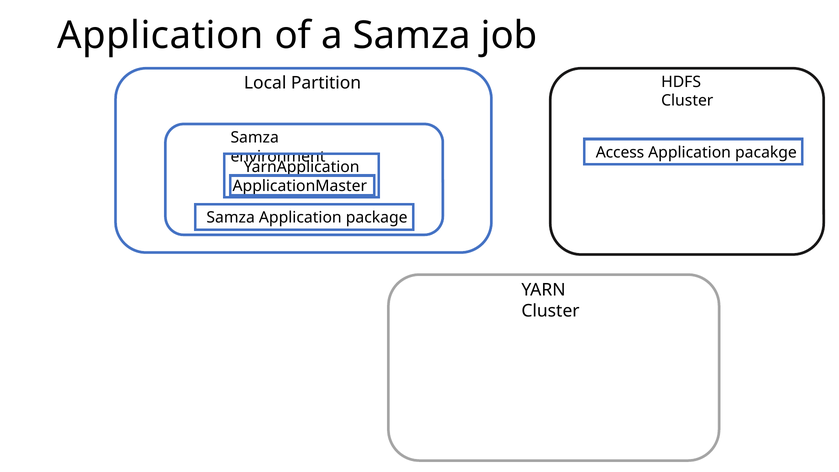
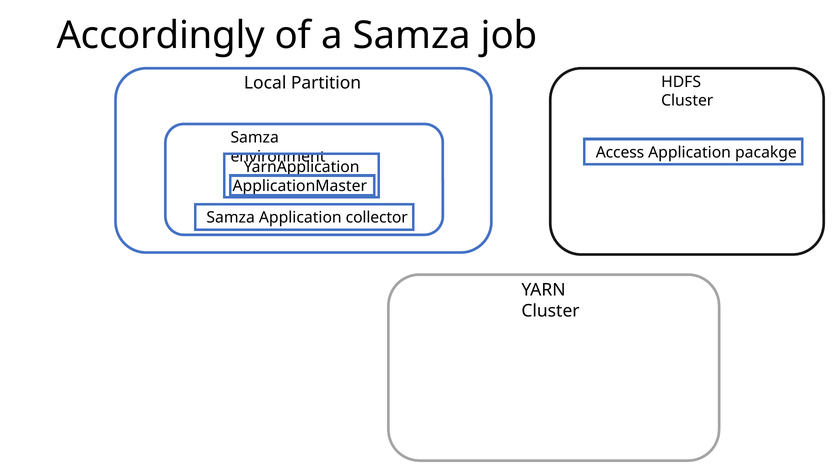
Application at (160, 36): Application -> Accordingly
package: package -> collector
